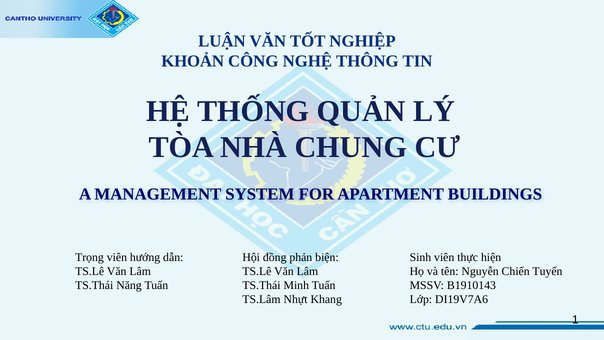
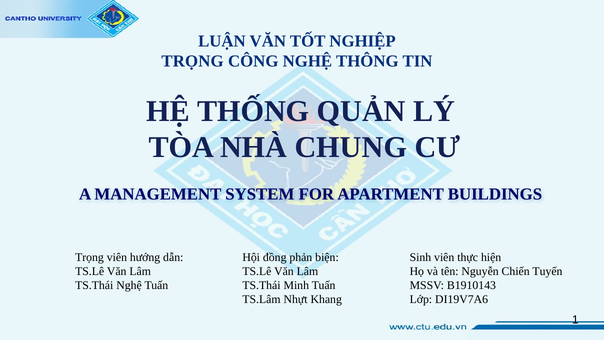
KHOẢN at (193, 61): KHOẢN -> TRỌNG
TS.Thái Năng: Năng -> Nghệ
